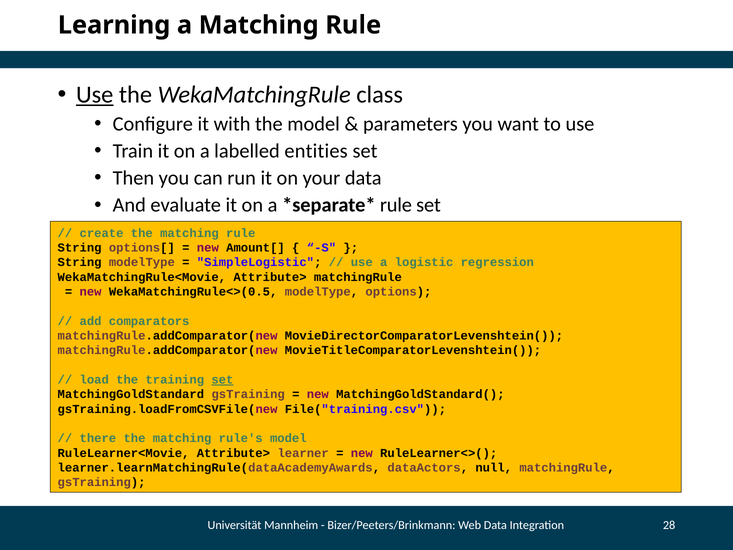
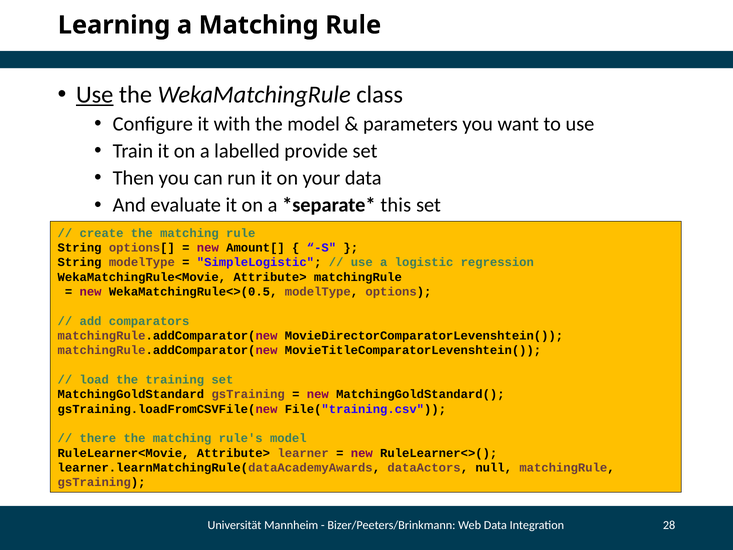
entities: entities -> provide
rule at (396, 205): rule -> this
set at (222, 379) underline: present -> none
